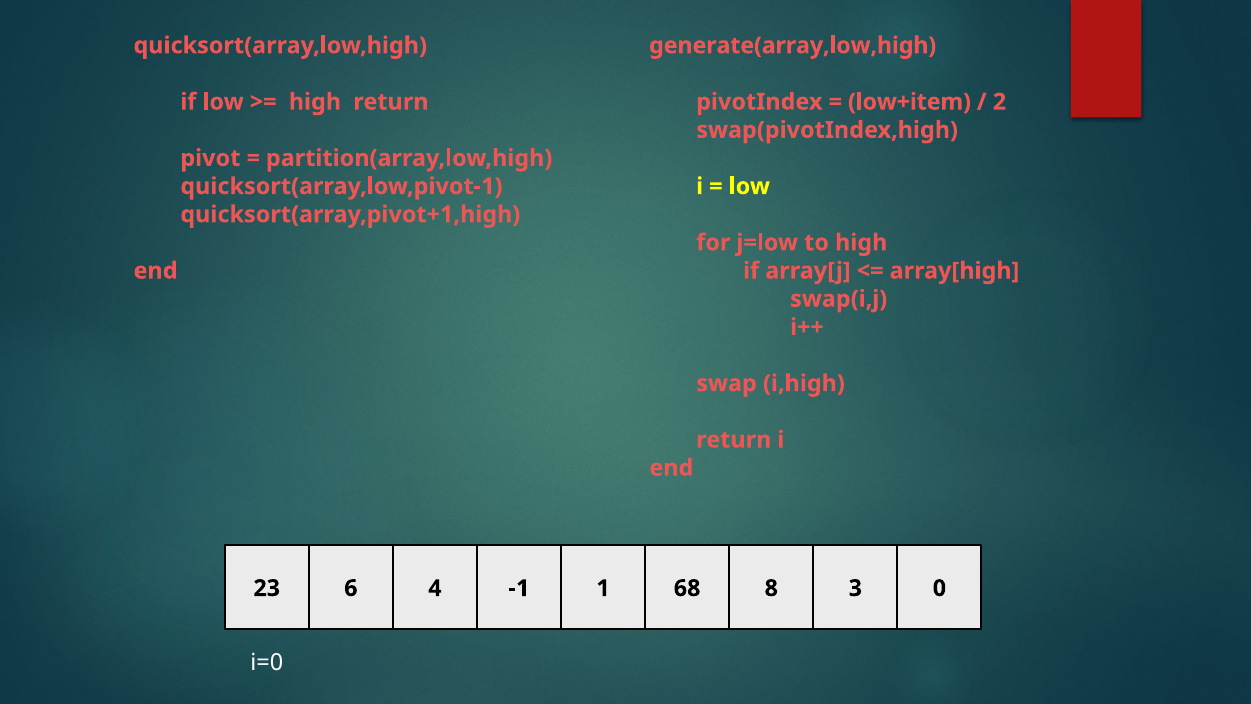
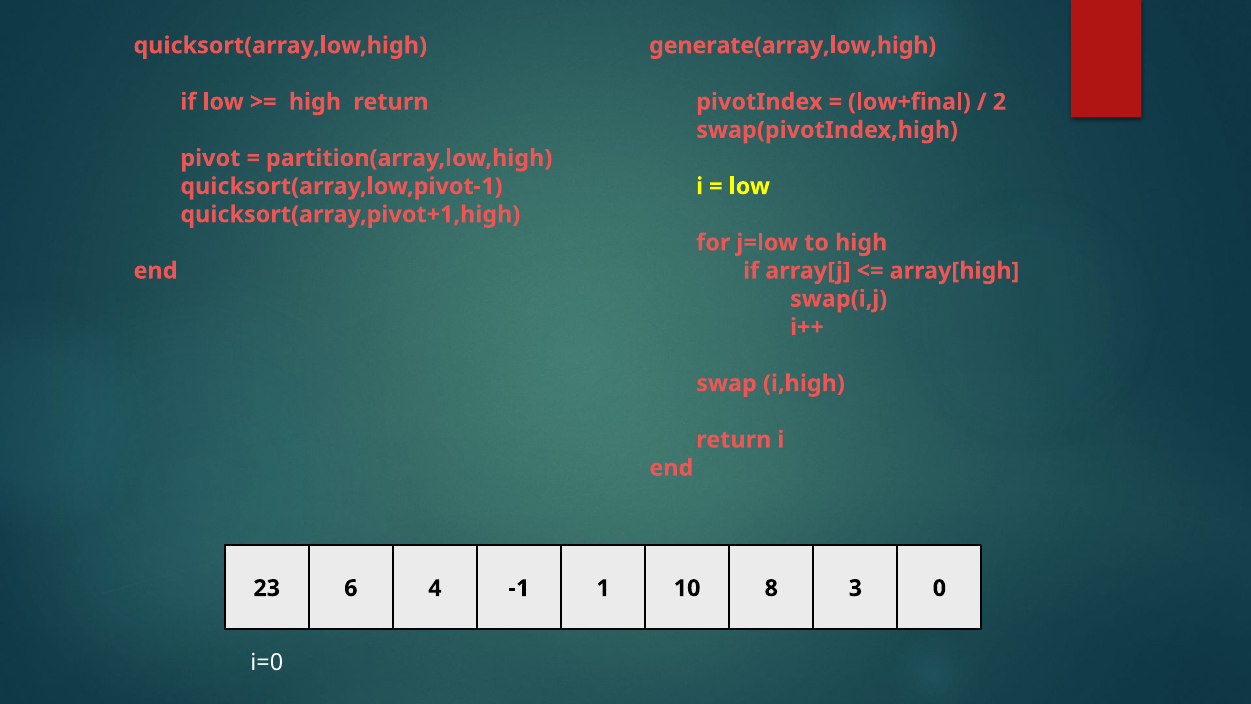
low+item: low+item -> low+final
68: 68 -> 10
